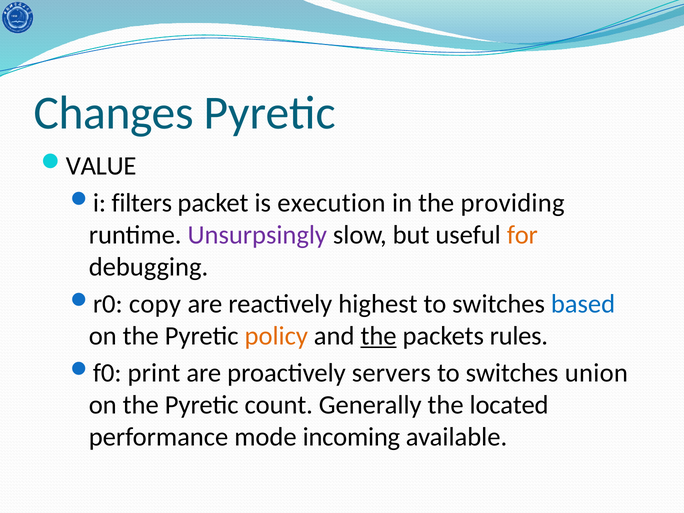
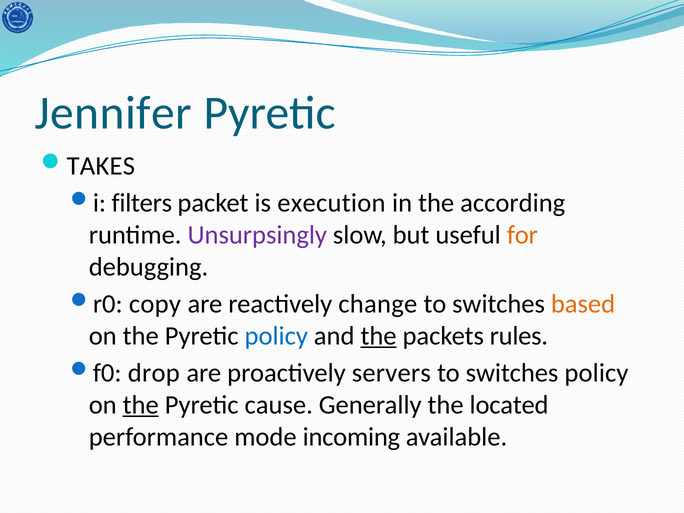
Changes: Changes -> Jennifer
VALUE: VALUE -> TAKES
providing: providing -> according
highest: highest -> change
based colour: blue -> orange
policy at (276, 336) colour: orange -> blue
print: print -> drop
switches union: union -> policy
the at (141, 405) underline: none -> present
count: count -> cause
